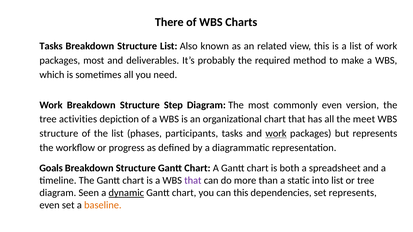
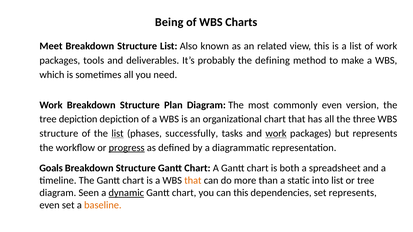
There: There -> Being
Tasks at (51, 46): Tasks -> Meet
packages most: most -> tools
required: required -> defining
Step: Step -> Plan
tree activities: activities -> depiction
meet: meet -> three
list at (118, 134) underline: none -> present
participants: participants -> successfully
progress underline: none -> present
that at (193, 181) colour: purple -> orange
